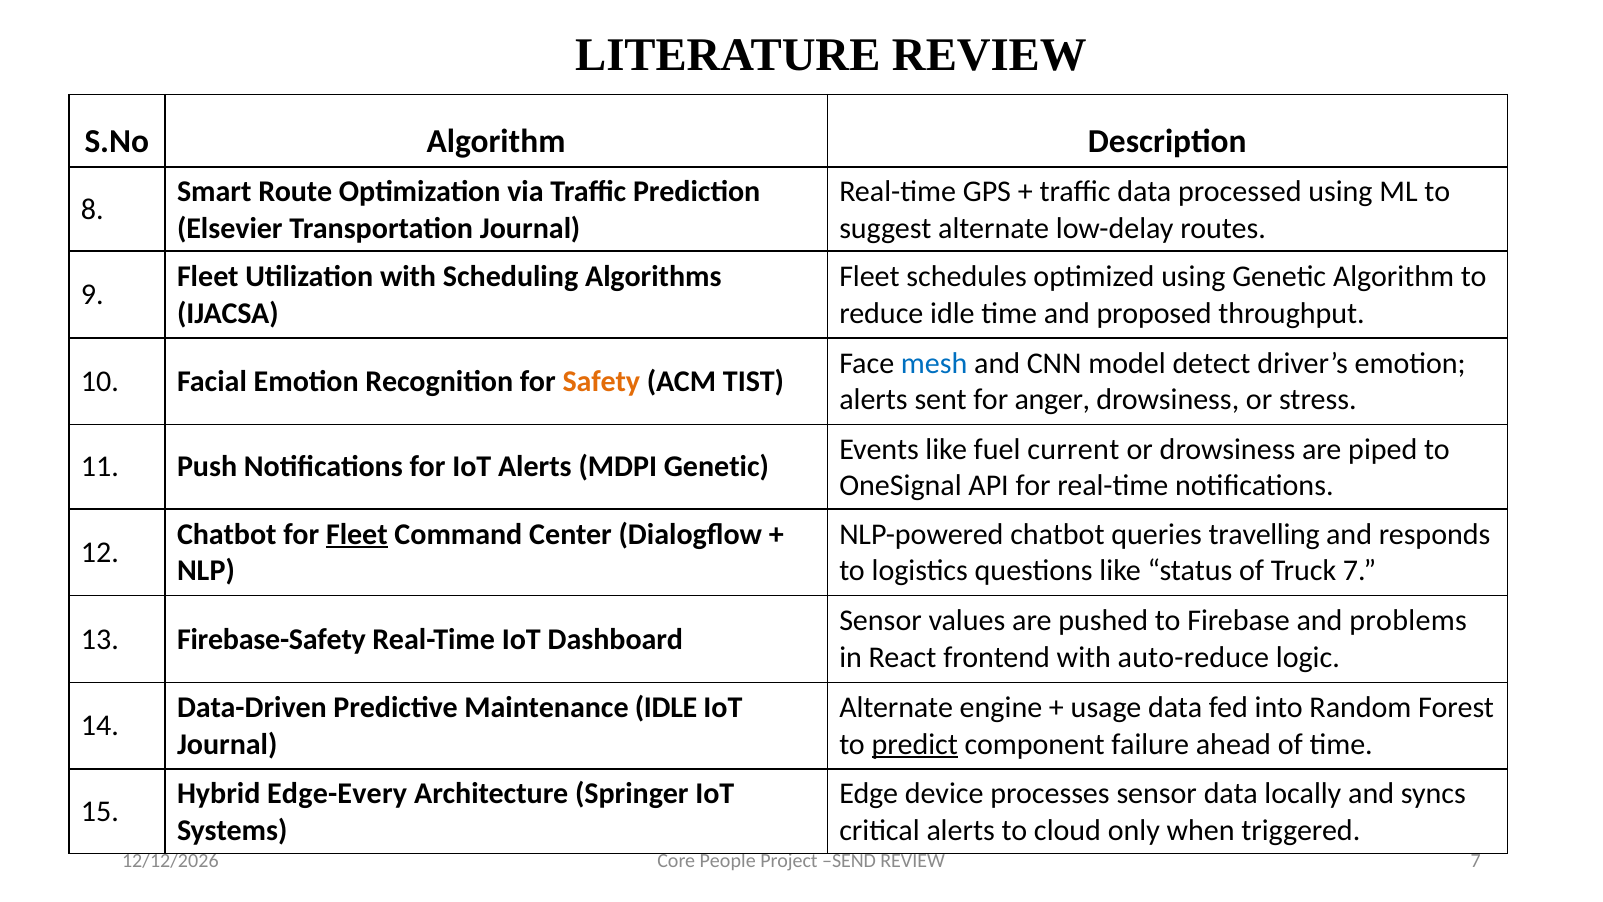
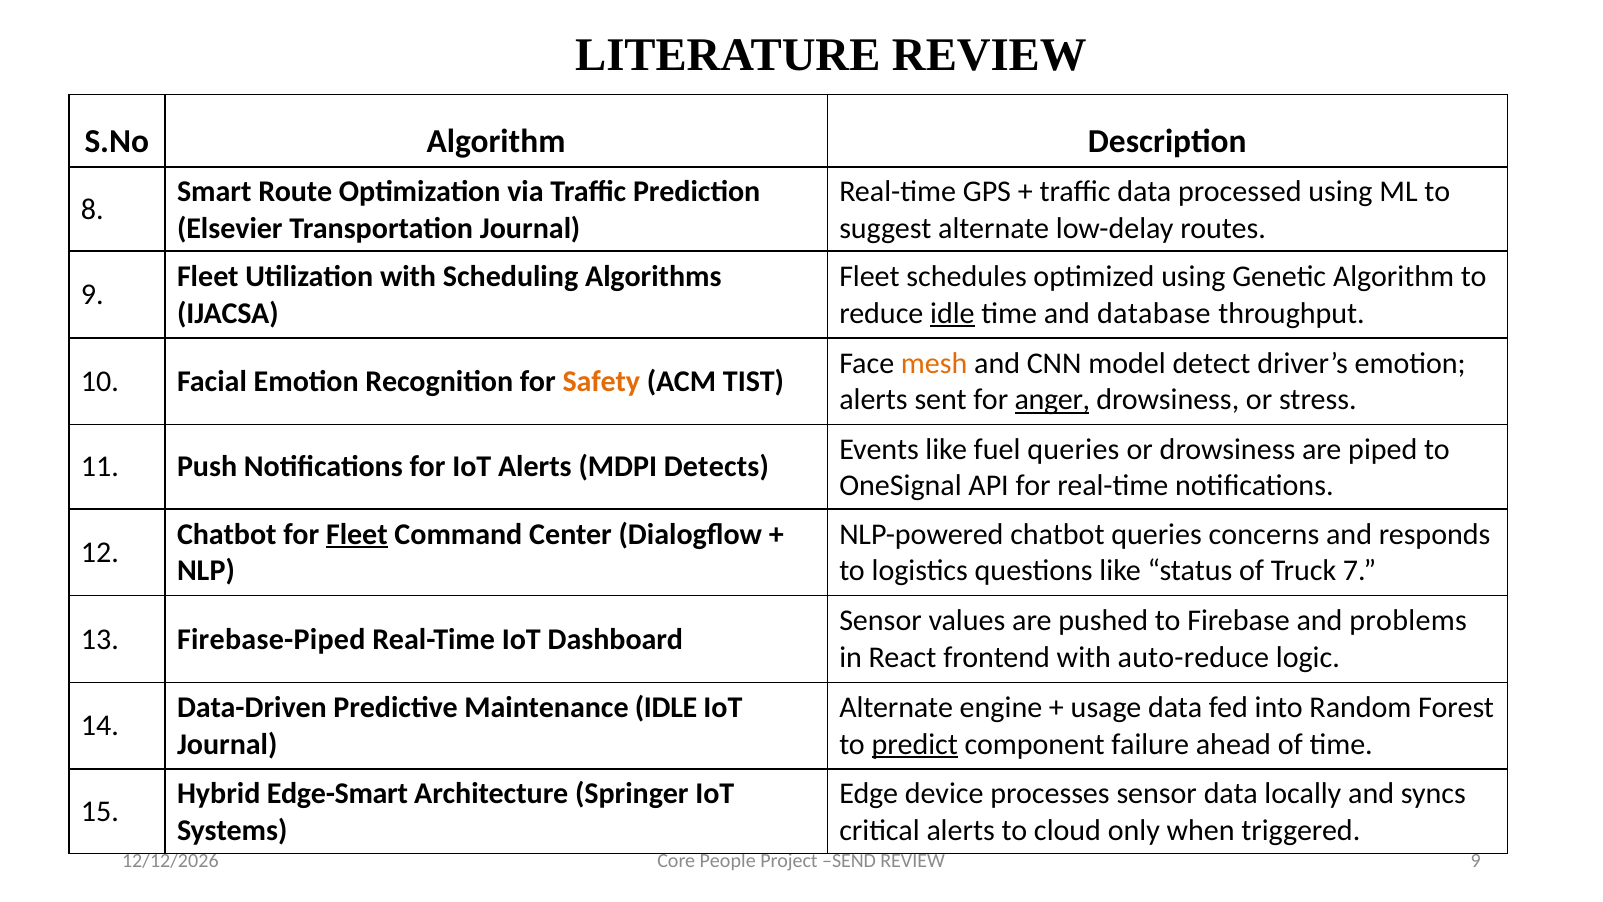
idle at (952, 313) underline: none -> present
proposed: proposed -> database
mesh colour: blue -> orange
anger underline: none -> present
fuel current: current -> queries
MDPI Genetic: Genetic -> Detects
travelling: travelling -> concerns
Firebase-Safety: Firebase-Safety -> Firebase-Piped
Edge-Every: Edge-Every -> Edge-Smart
REVIEW 7: 7 -> 9
